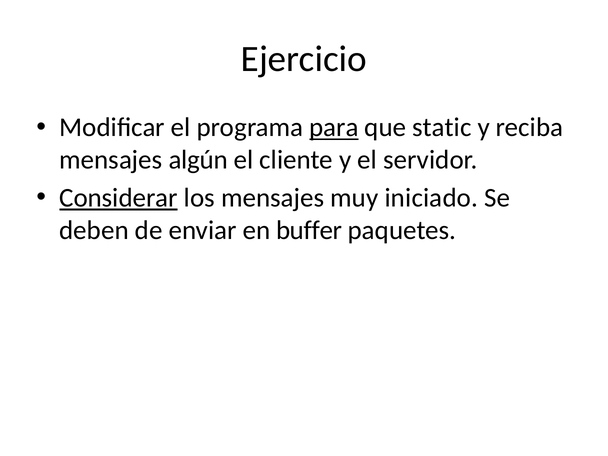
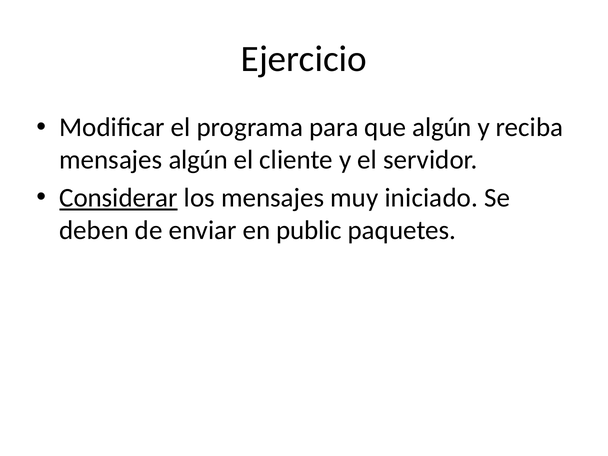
para underline: present -> none
que static: static -> algún
buffer: buffer -> public
